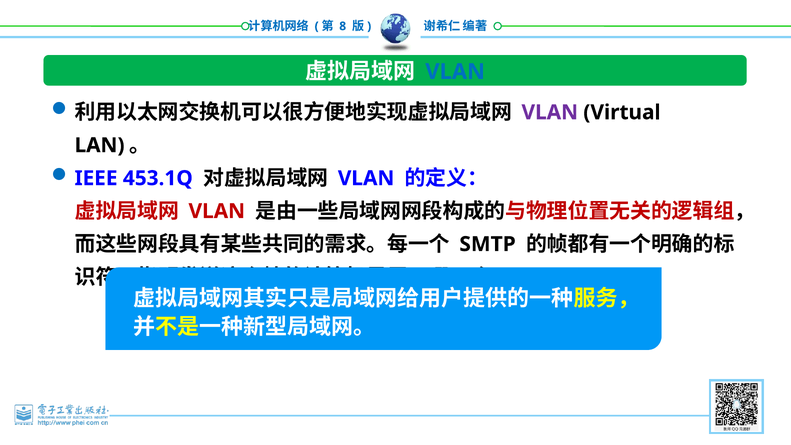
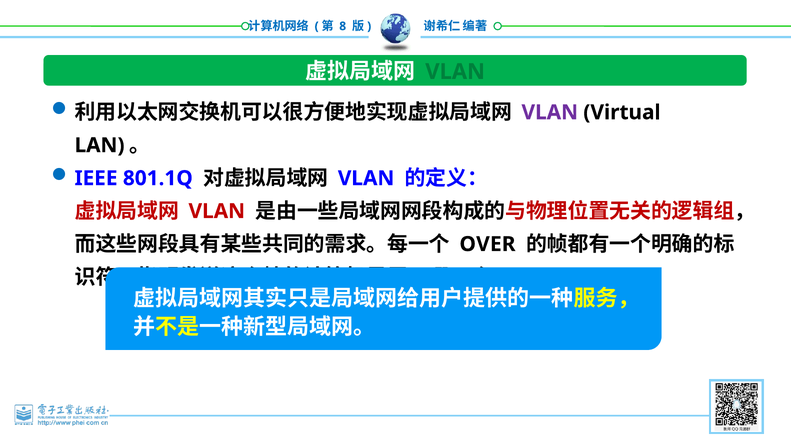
VLAN at (455, 72) colour: blue -> green
453.1Q: 453.1Q -> 801.1Q
SMTP: SMTP -> OVER
